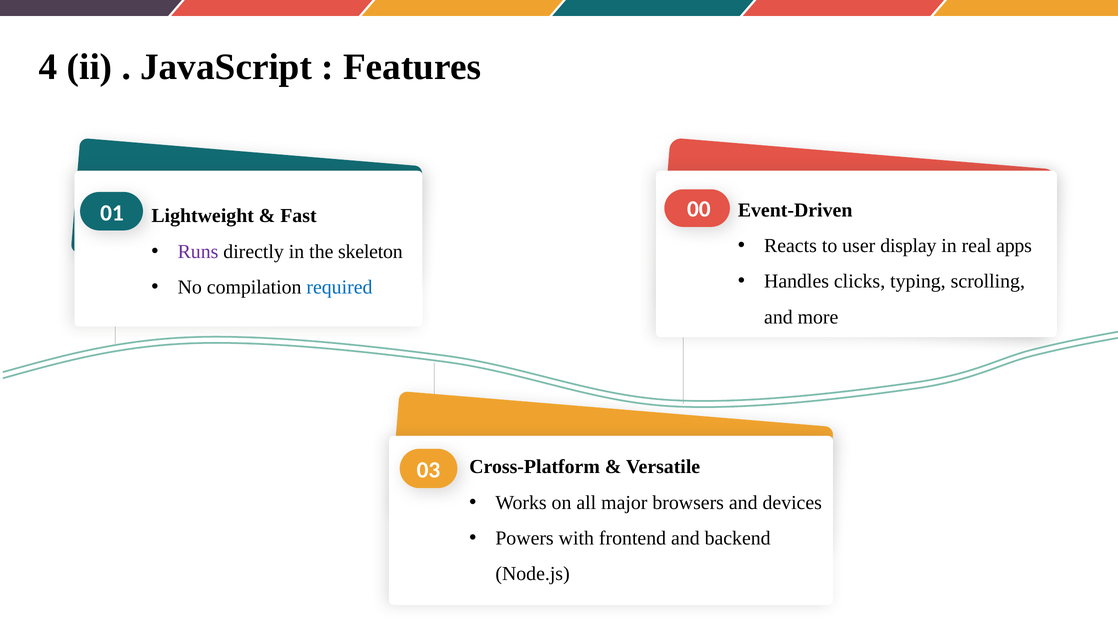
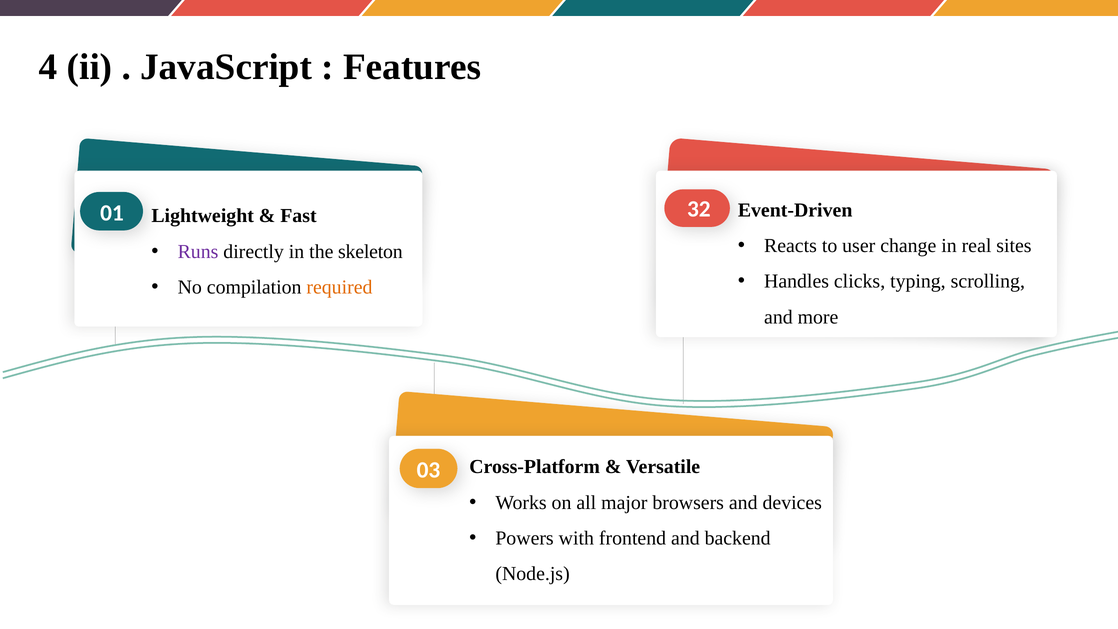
00: 00 -> 32
display: display -> change
apps: apps -> sites
required colour: blue -> orange
